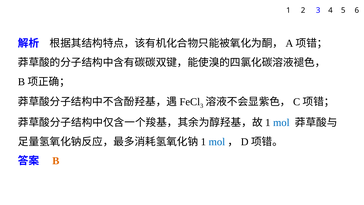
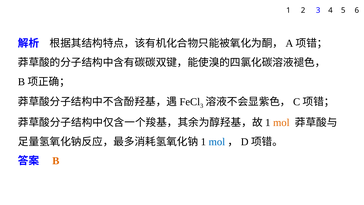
mol at (281, 123) colour: blue -> orange
